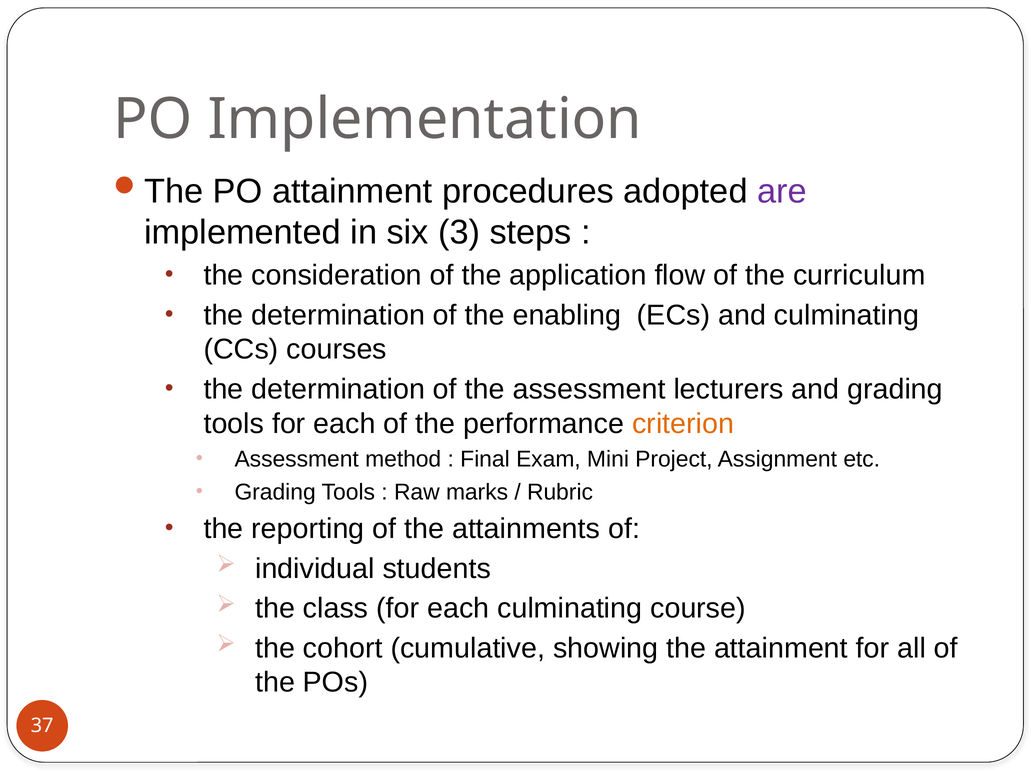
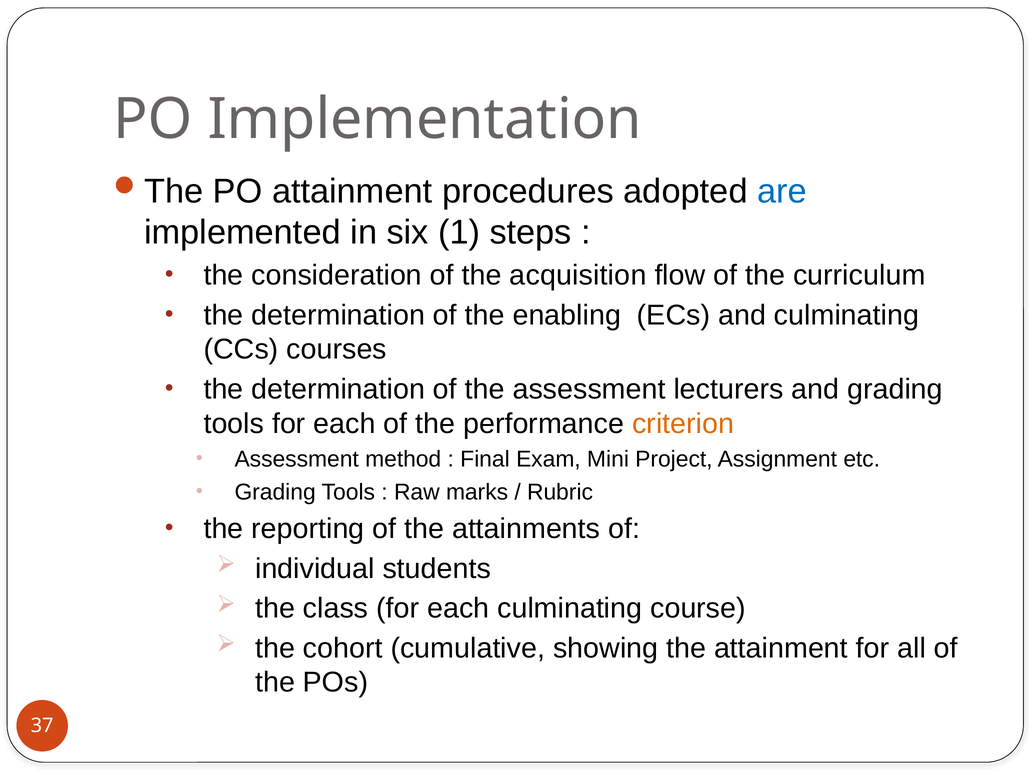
are colour: purple -> blue
3: 3 -> 1
application: application -> acquisition
